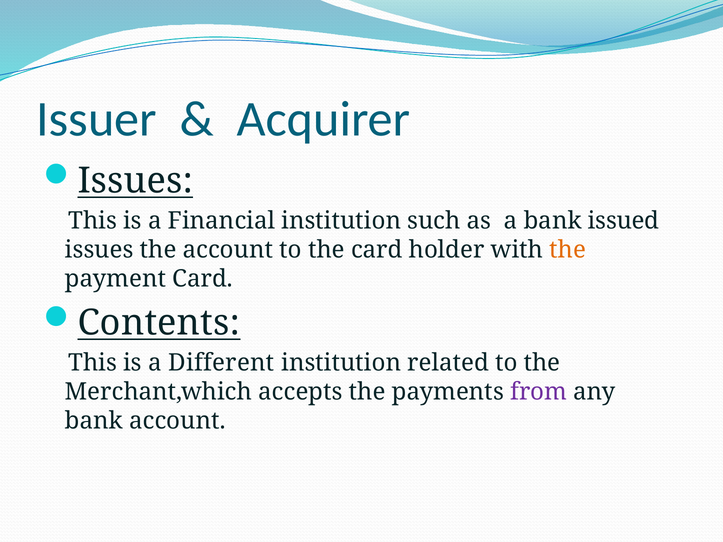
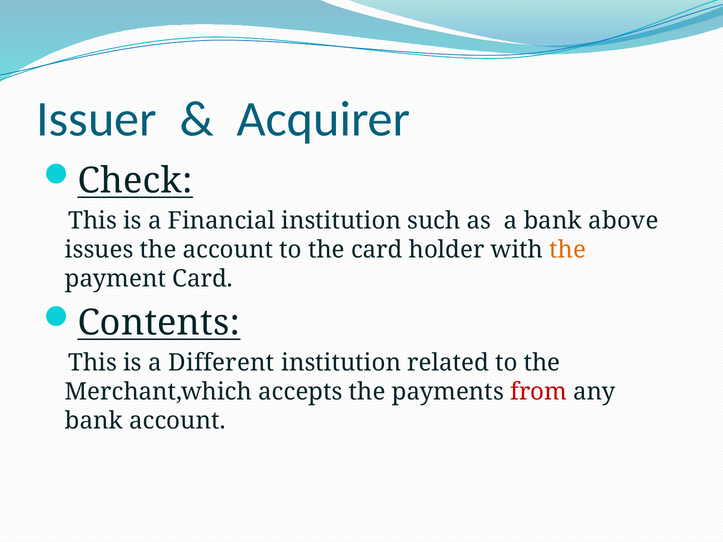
Issues at (135, 181): Issues -> Check
issued: issued -> above
from colour: purple -> red
